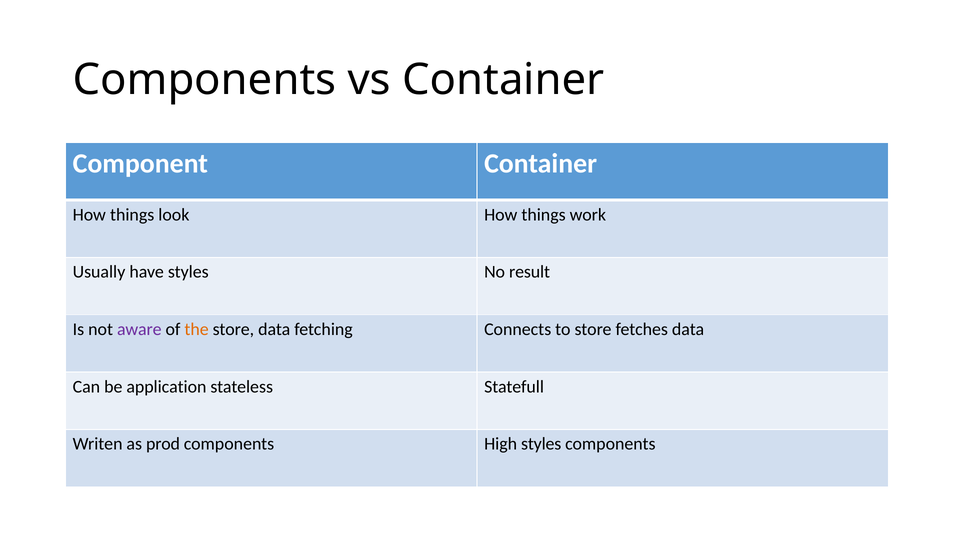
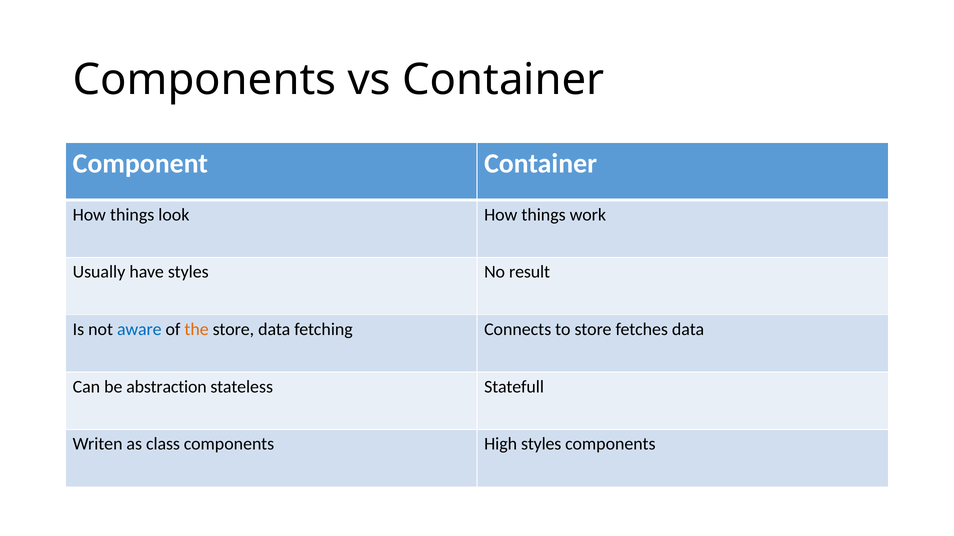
aware colour: purple -> blue
application: application -> abstraction
prod: prod -> class
